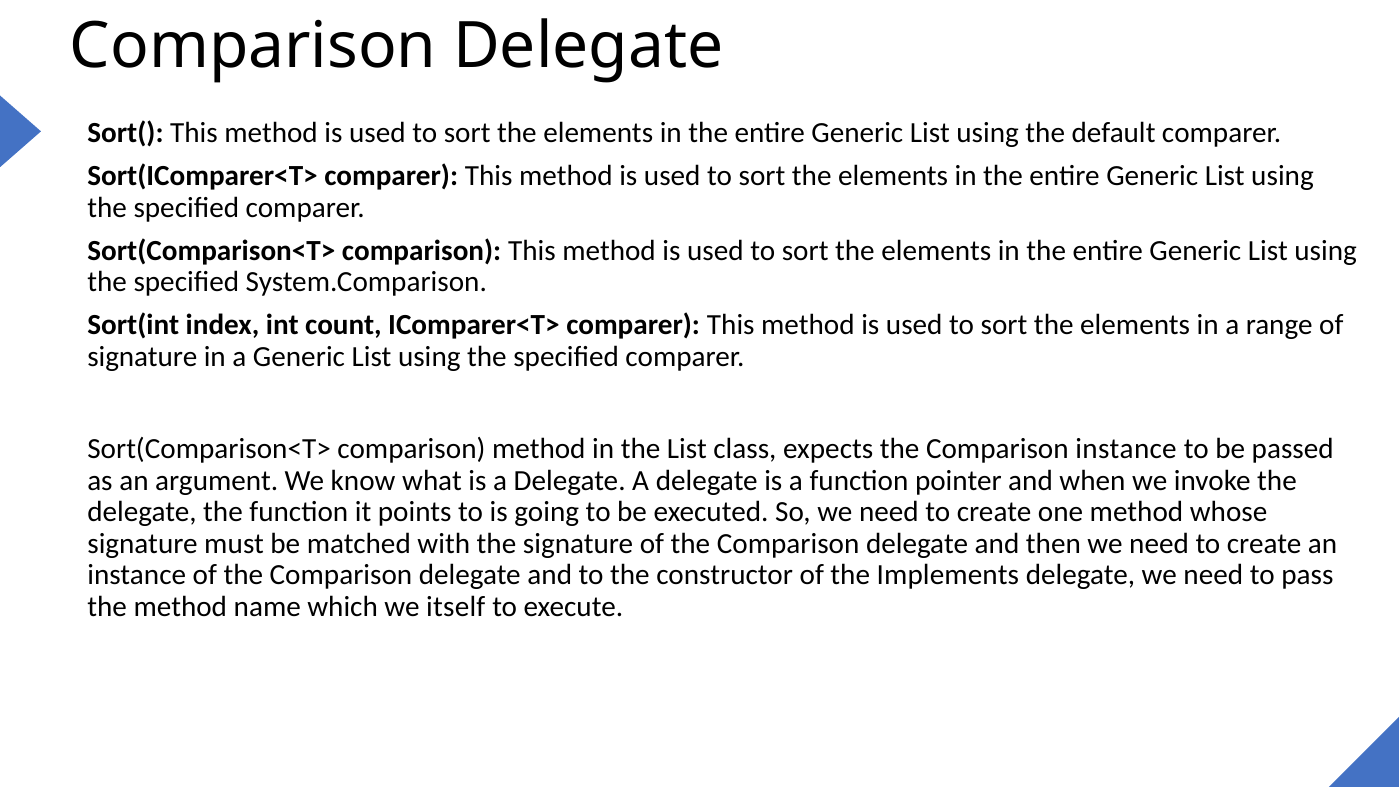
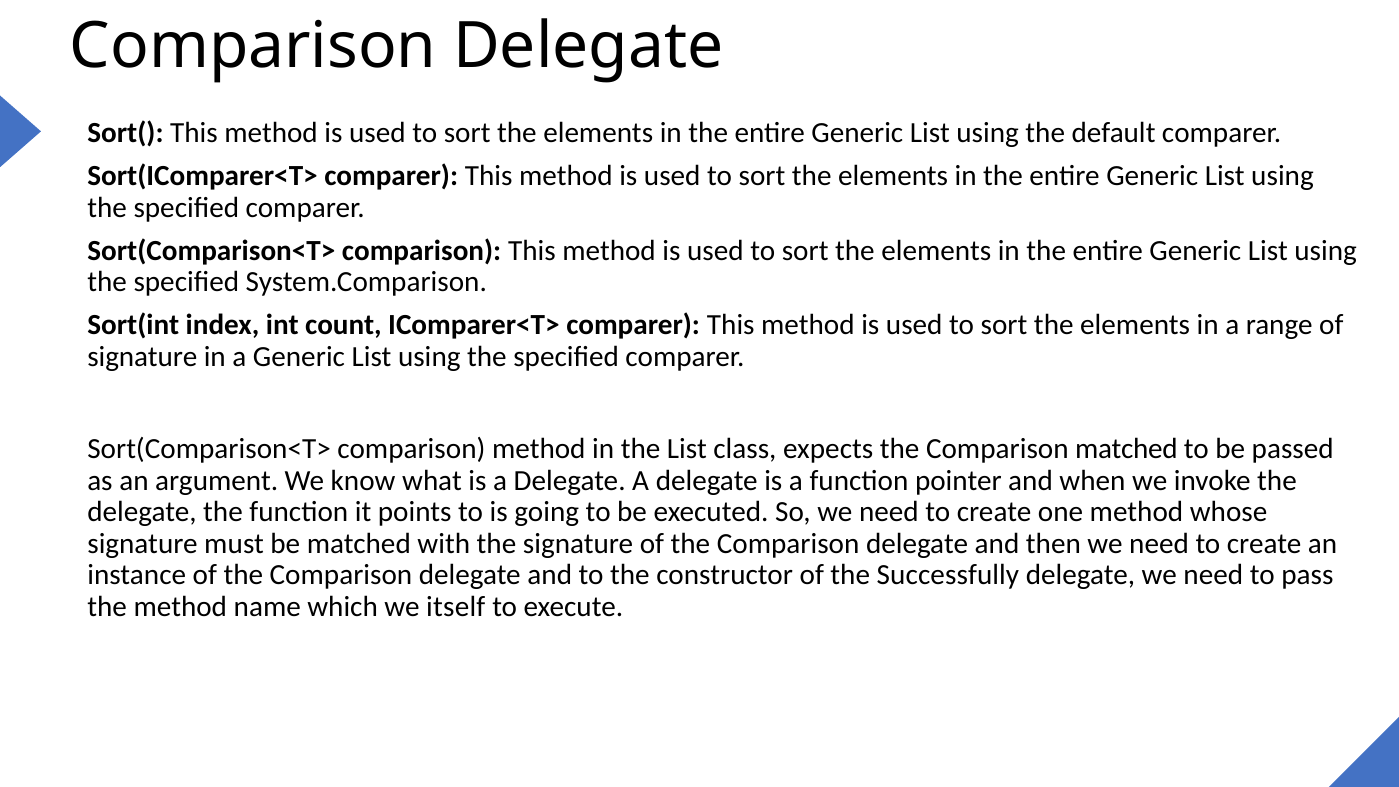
Comparison instance: instance -> matched
Implements: Implements -> Successfully
